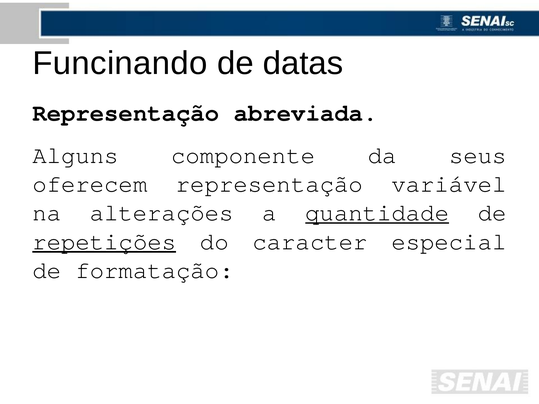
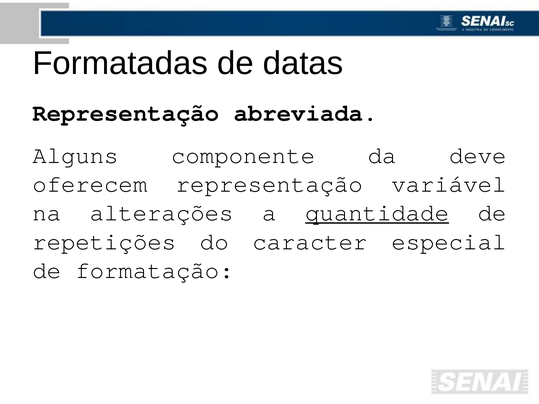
Funcinando: Funcinando -> Formatadas
seus: seus -> deve
repetições underline: present -> none
